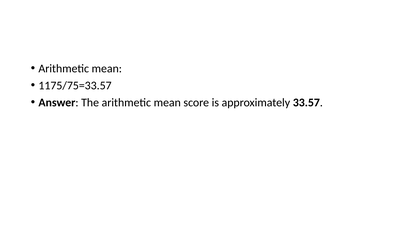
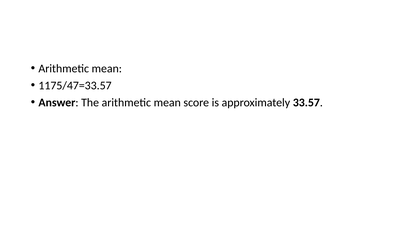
1175/75=33.57: 1175/75=33.57 -> 1175/47=33.57
